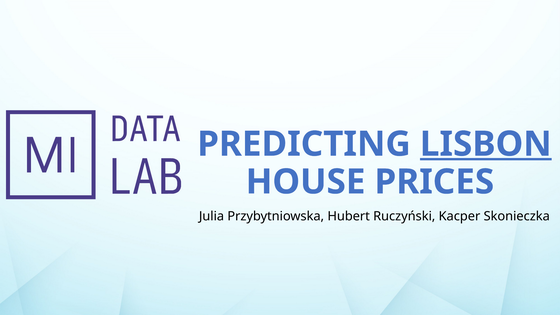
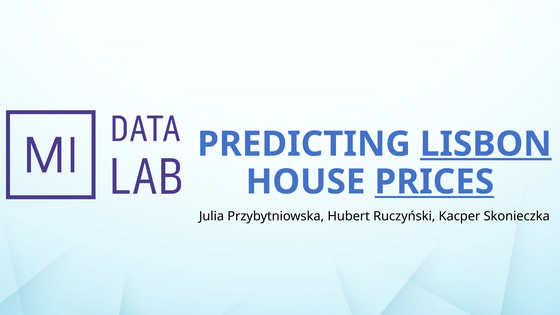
PRICES underline: none -> present
